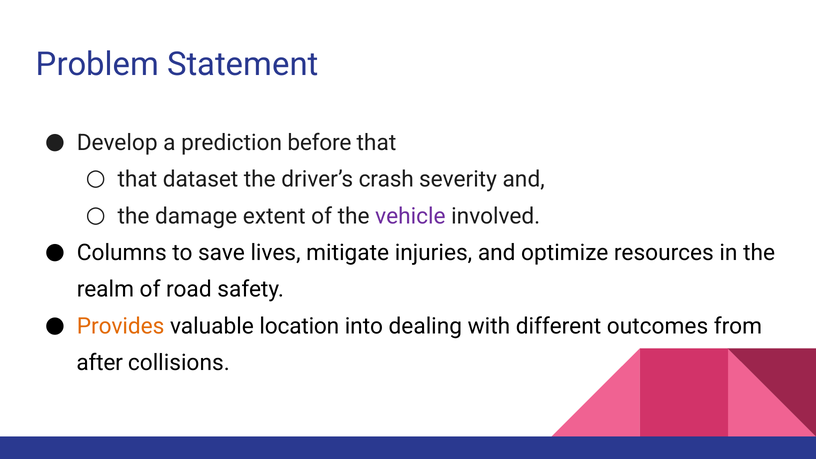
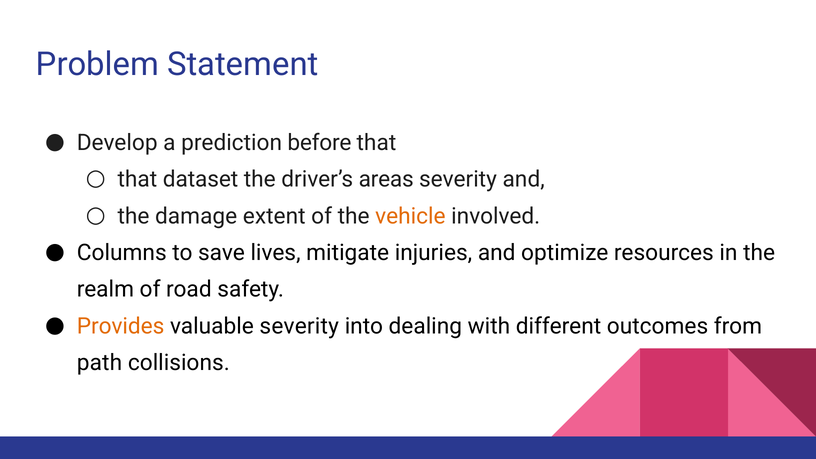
crash: crash -> areas
vehicle colour: purple -> orange
valuable location: location -> severity
after: after -> path
